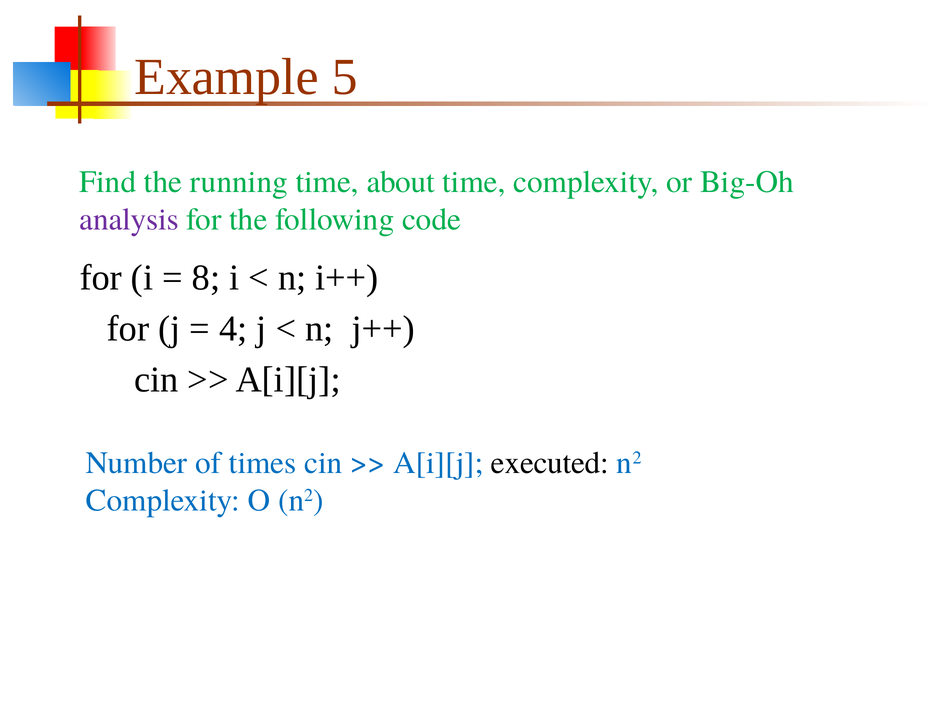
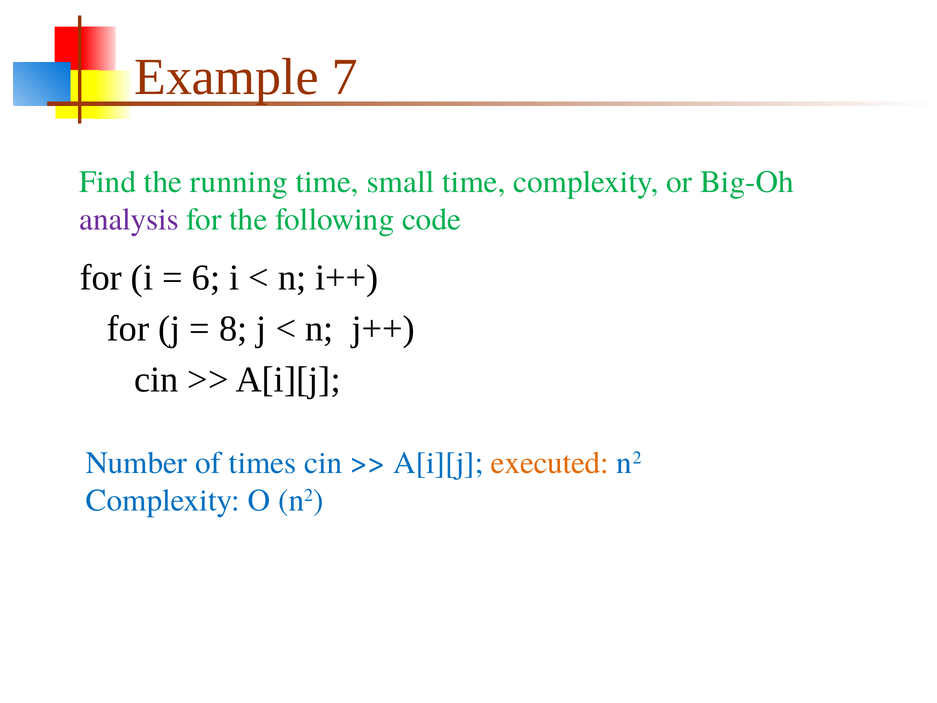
5: 5 -> 7
about: about -> small
8: 8 -> 6
4: 4 -> 8
executed colour: black -> orange
